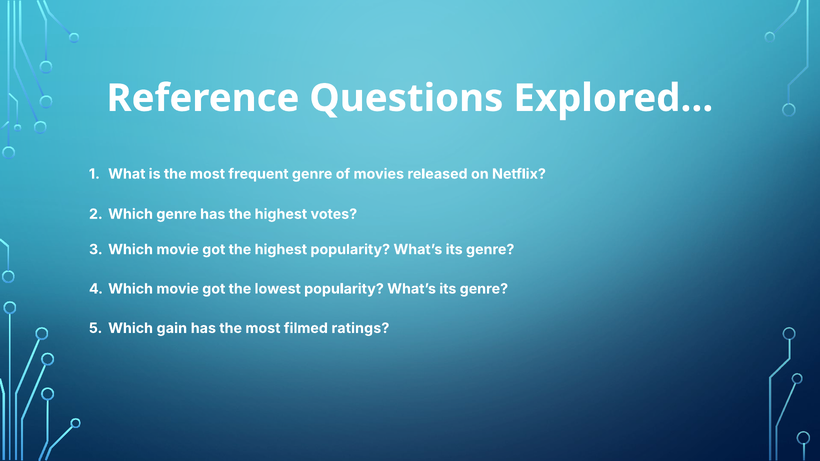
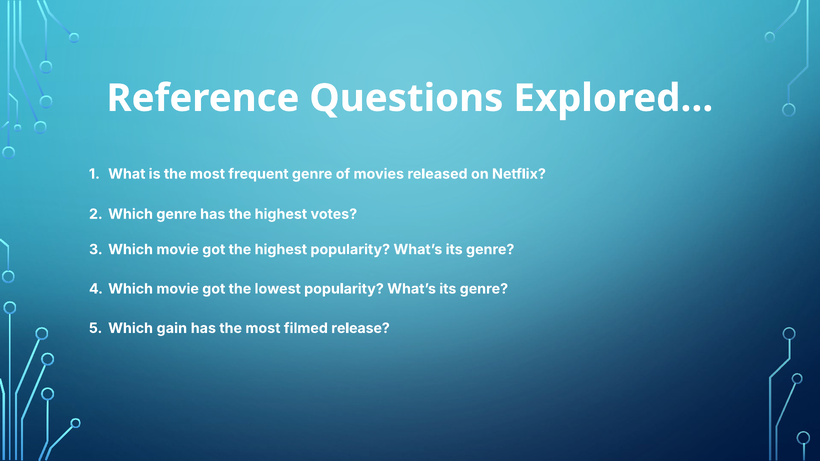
ratings: ratings -> release
